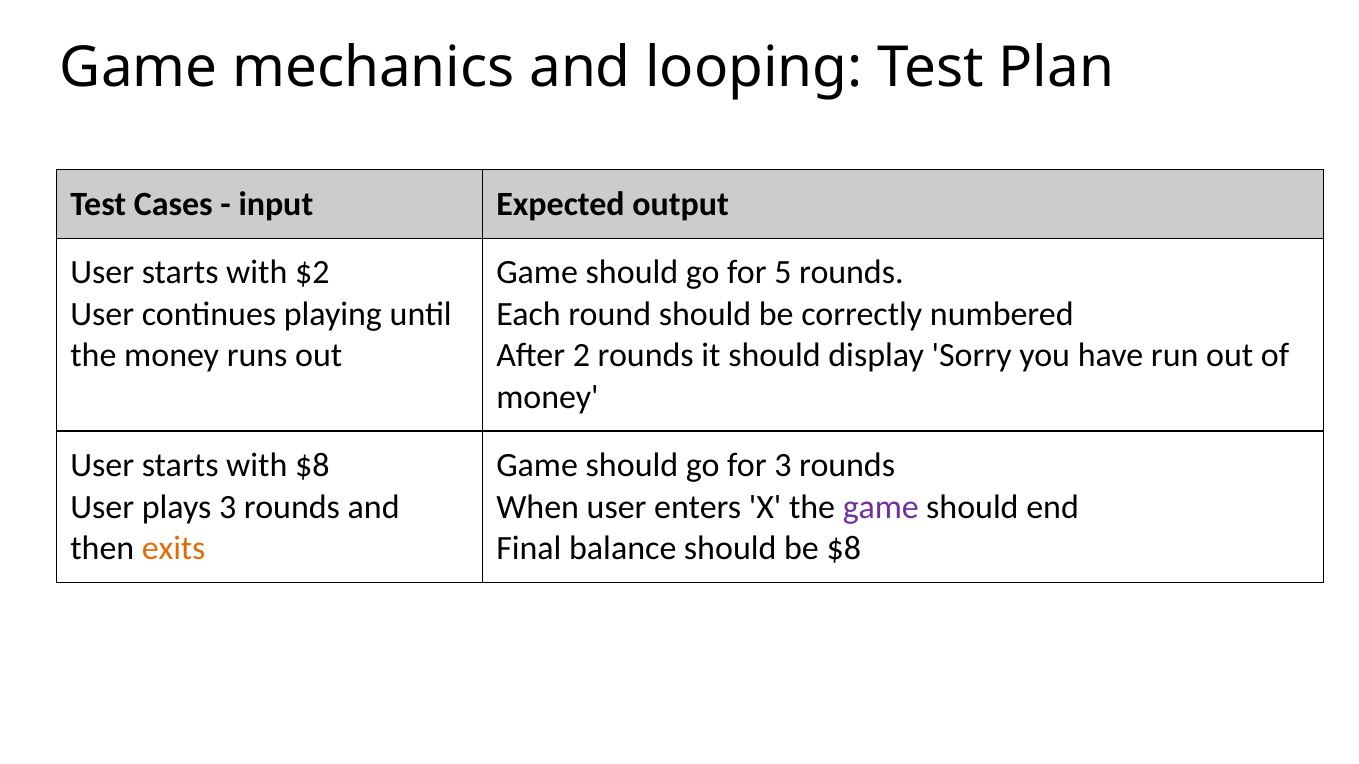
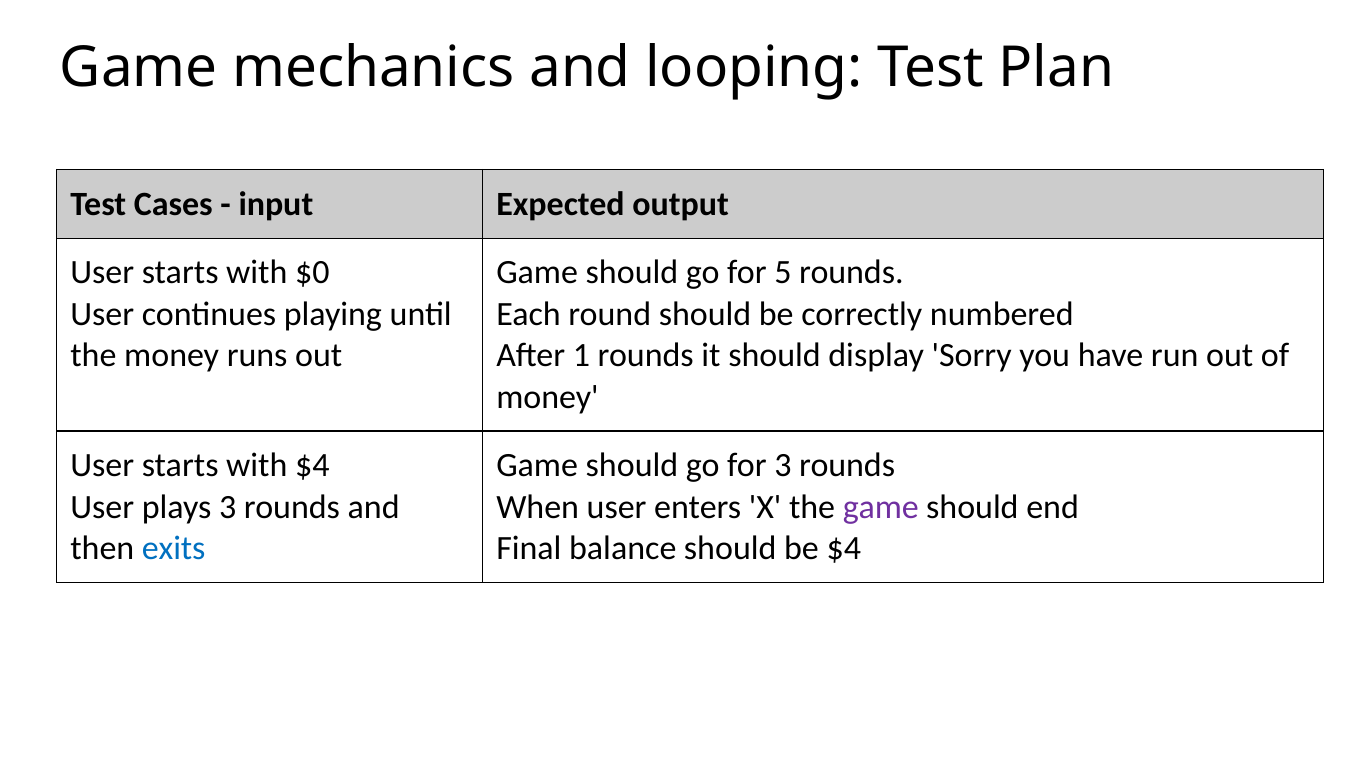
$2: $2 -> $0
2: 2 -> 1
with $8: $8 -> $4
exits colour: orange -> blue
be $8: $8 -> $4
